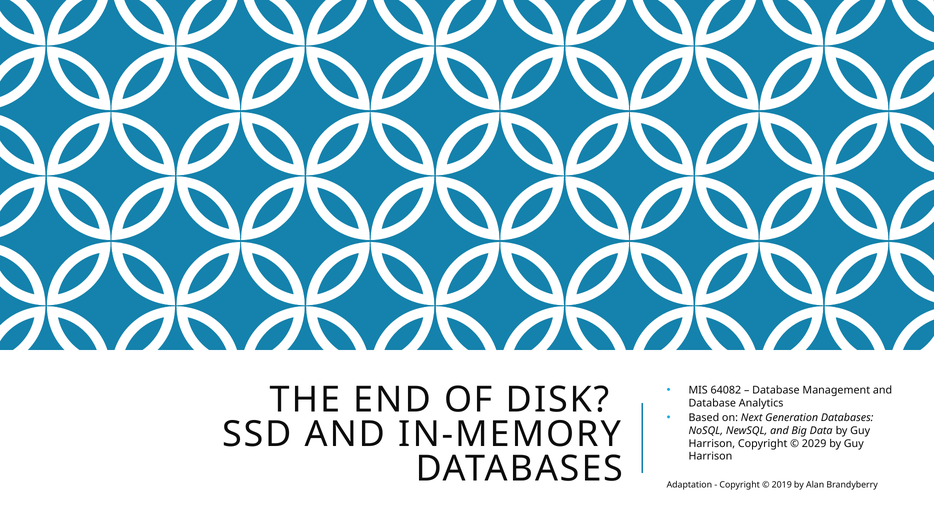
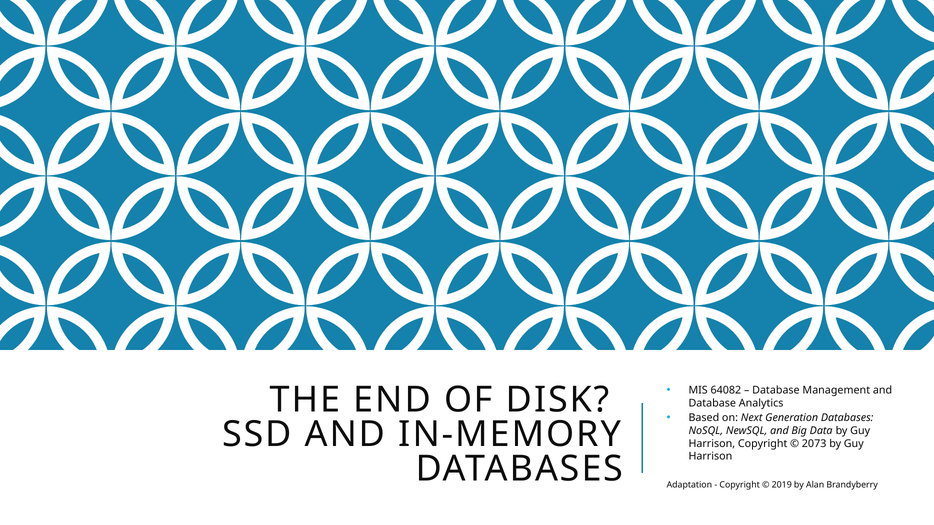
2029: 2029 -> 2073
